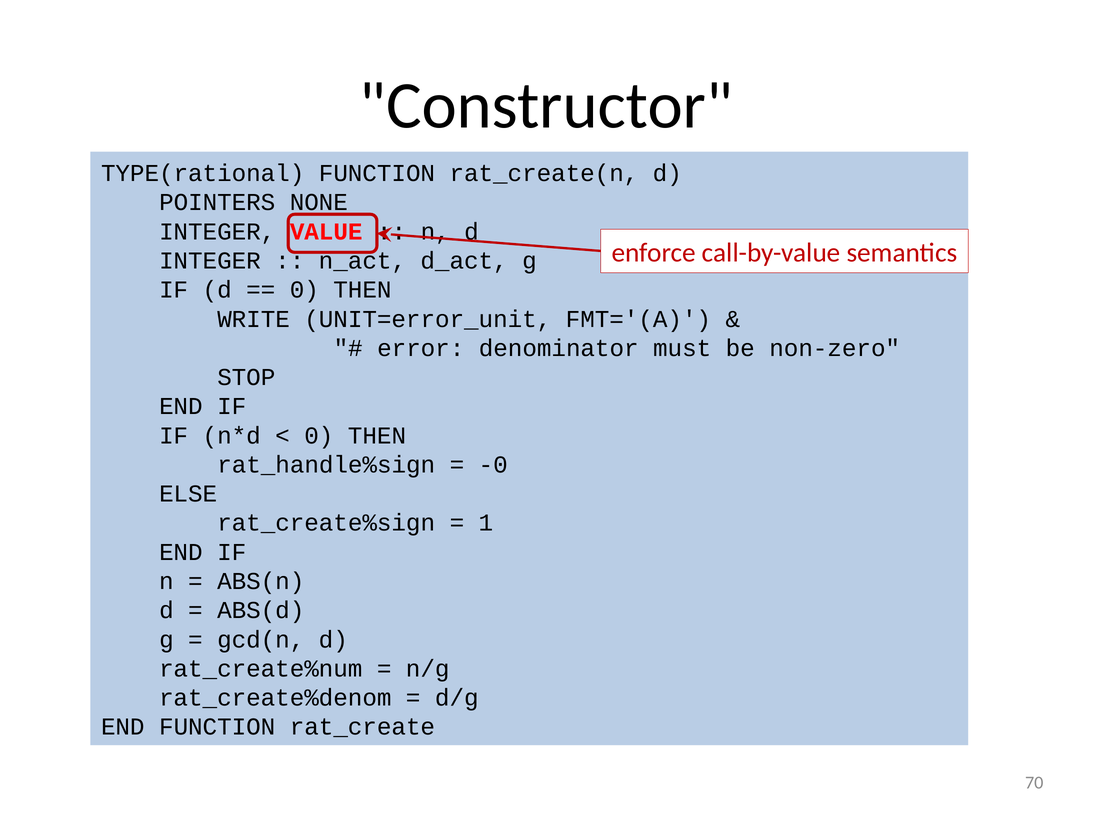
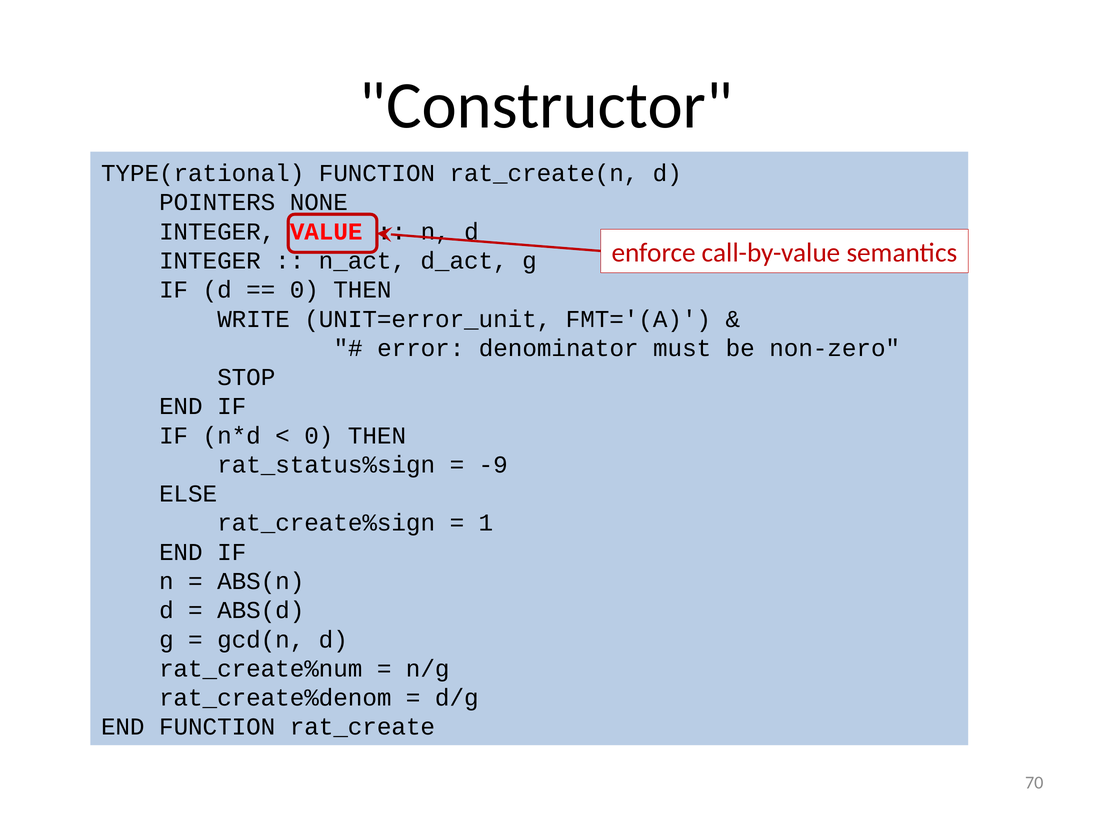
rat_handle%sign: rat_handle%sign -> rat_status%sign
-0: -0 -> -9
